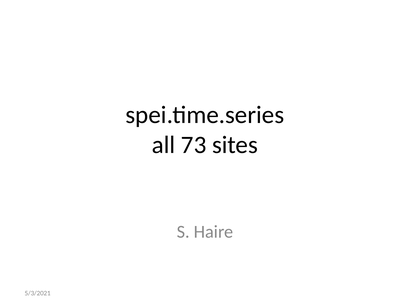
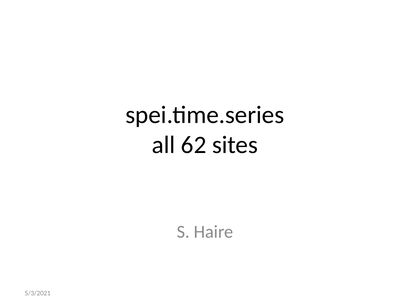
73: 73 -> 62
